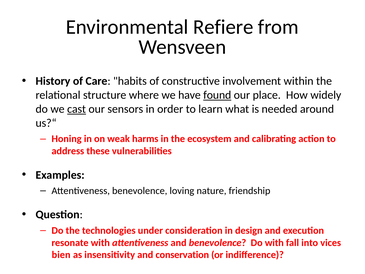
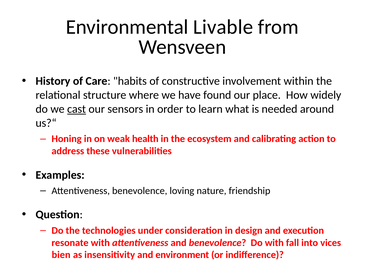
Refiere: Refiere -> Livable
found underline: present -> none
harms: harms -> health
conservation: conservation -> environment
